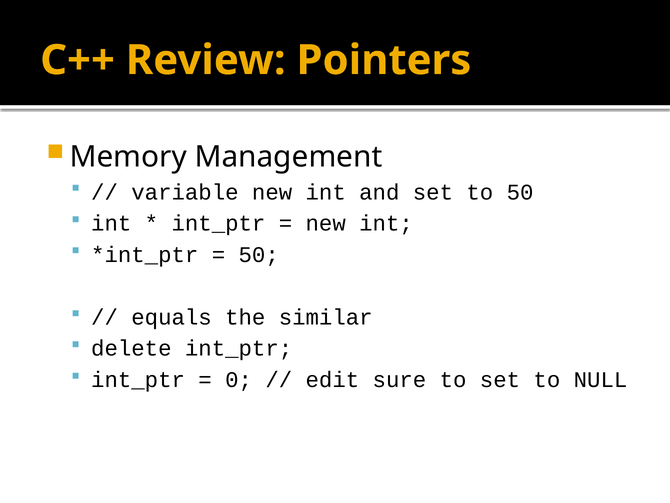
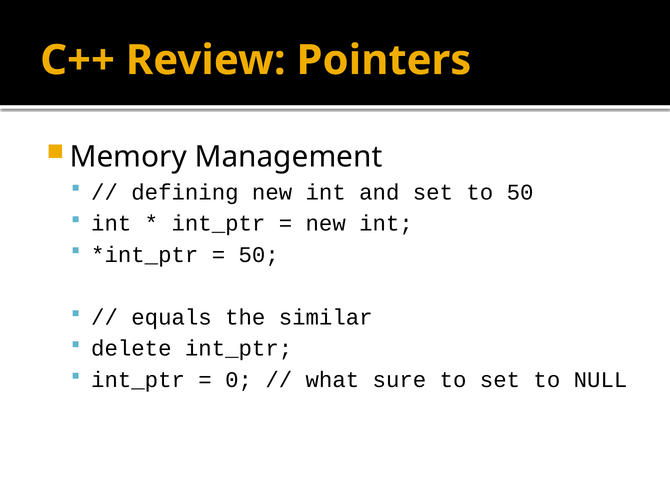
variable: variable -> defining
edit: edit -> what
